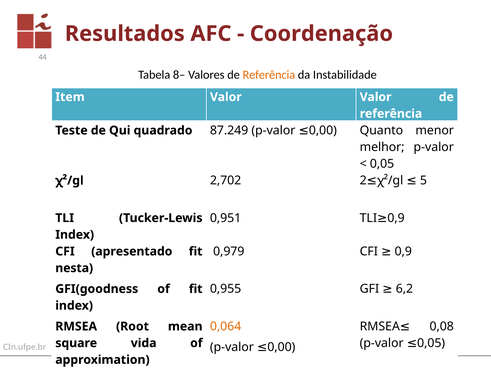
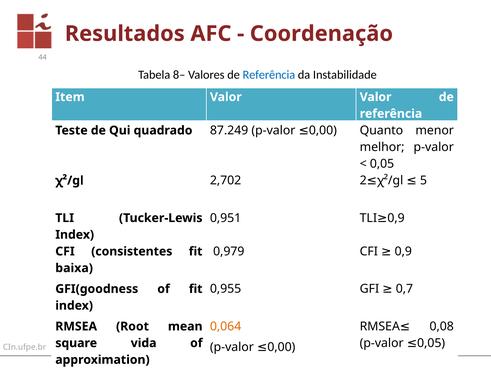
Referência at (269, 75) colour: orange -> blue
apresentado: apresentado -> consistentes
nesta: nesta -> baixa
6,2: 6,2 -> 0,7
